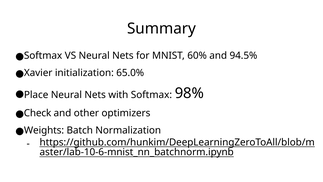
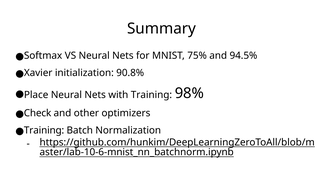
60%: 60% -> 75%
65.0%: 65.0% -> 90.8%
with Softmax: Softmax -> Training
Weights at (44, 130): Weights -> Training
